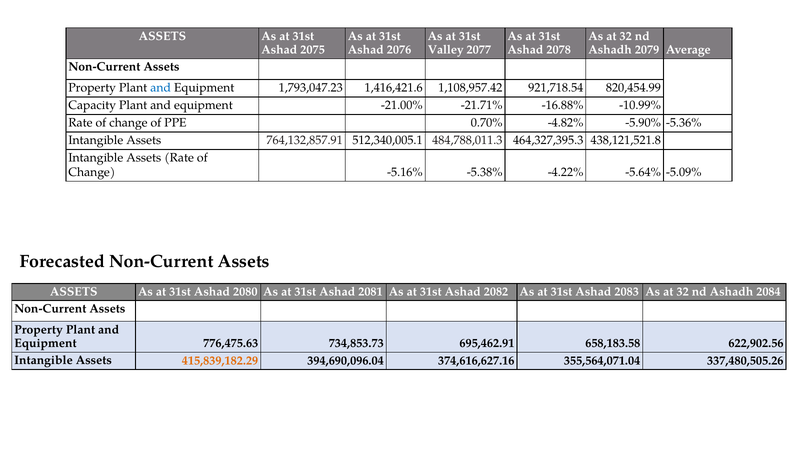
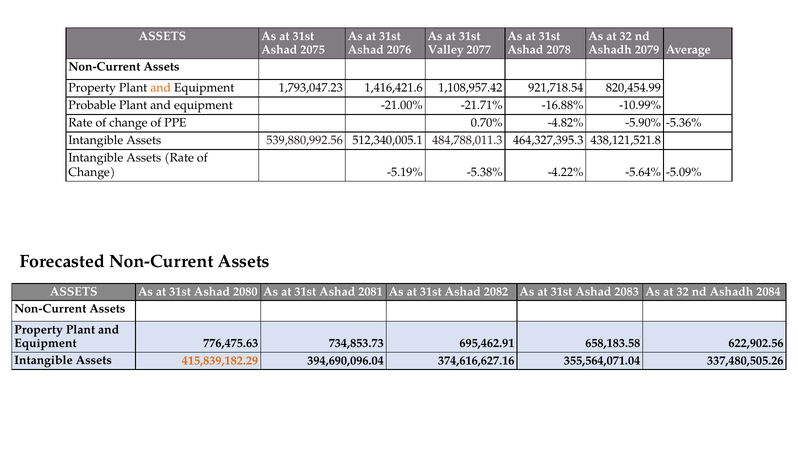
and at (161, 88) colour: blue -> orange
Capacity: Capacity -> Probable
764,132,857.91: 764,132,857.91 -> 539,880,992.56
-5.16%: -5.16% -> -5.19%
